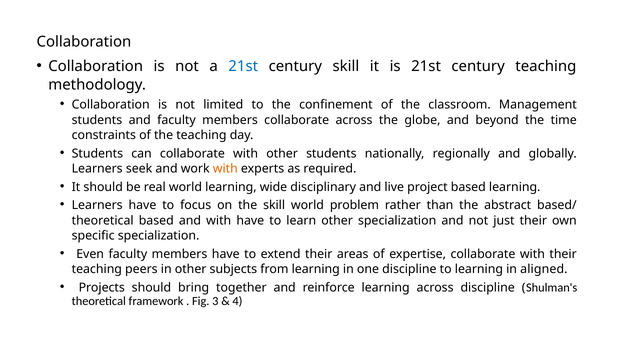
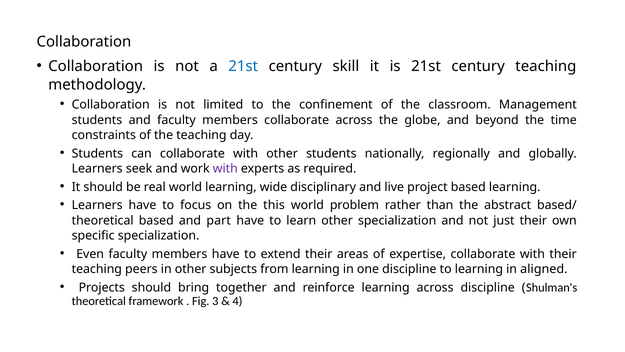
with at (225, 168) colour: orange -> purple
the skill: skill -> this
and with: with -> part
